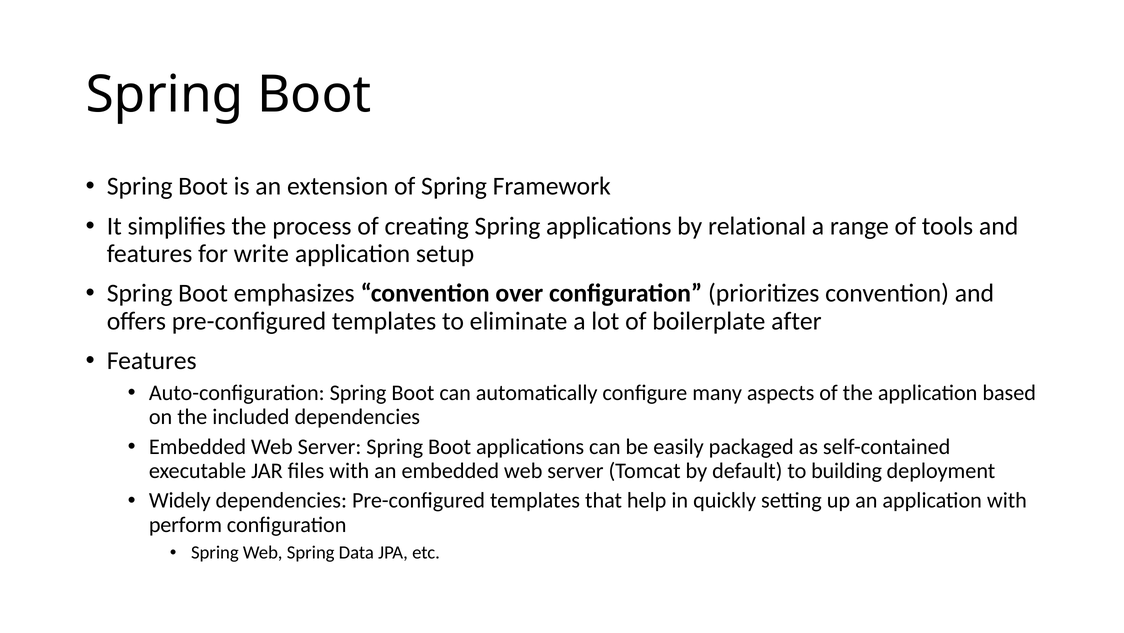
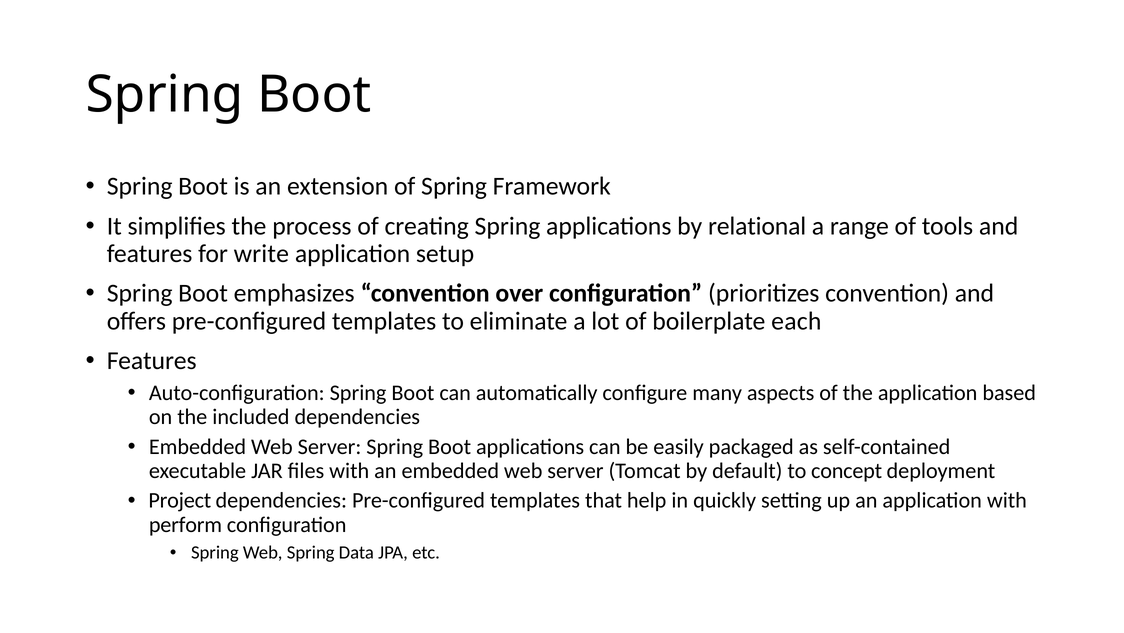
after: after -> each
building: building -> concept
Widely: Widely -> Project
